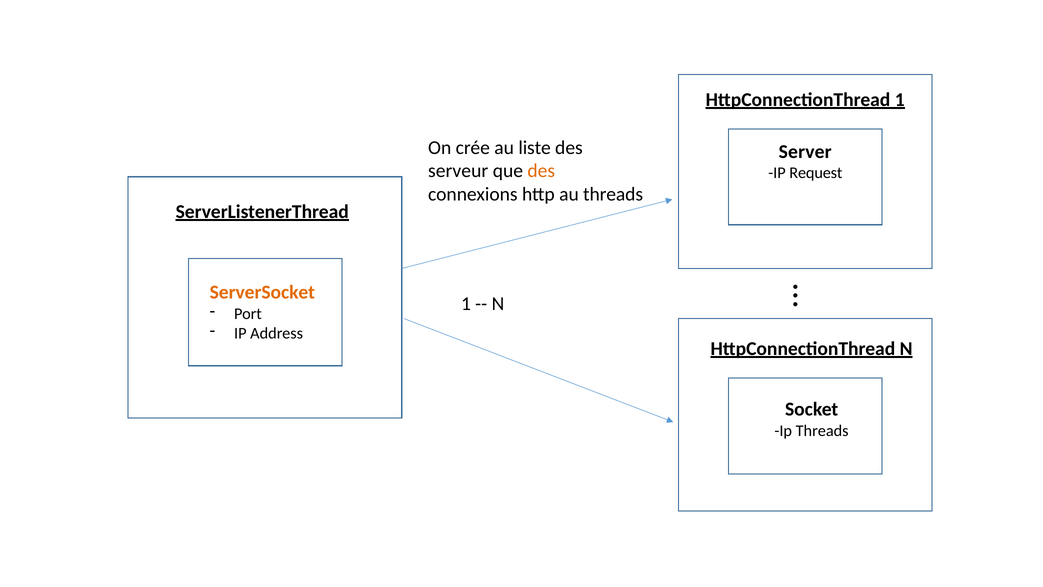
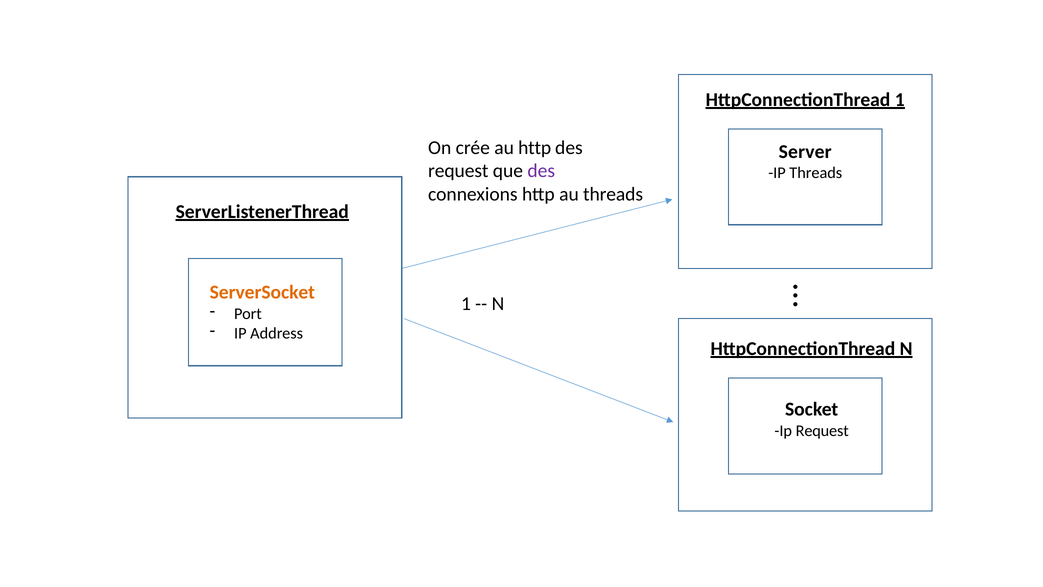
au liste: liste -> http
serveur at (458, 171): serveur -> request
des at (541, 171) colour: orange -> purple
IP Request: Request -> Threads
Ip Threads: Threads -> Request
